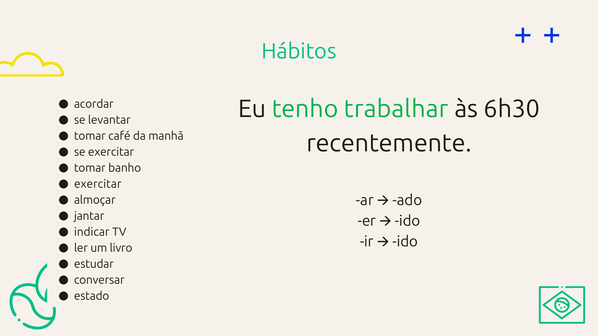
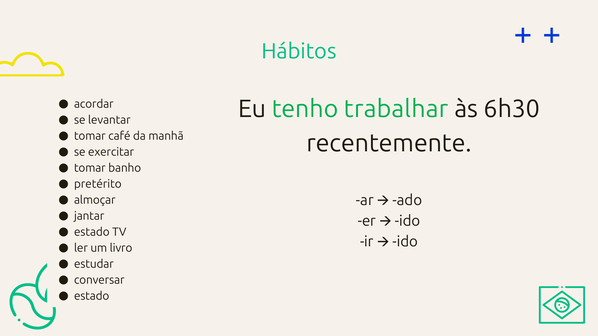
exercitar at (98, 184): exercitar -> pretérito
indicar at (92, 232): indicar -> estado
